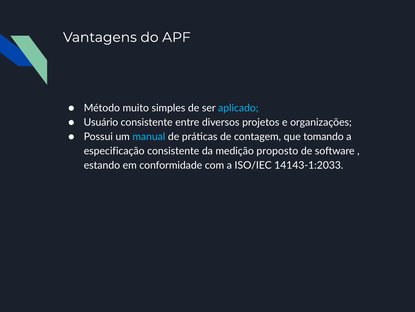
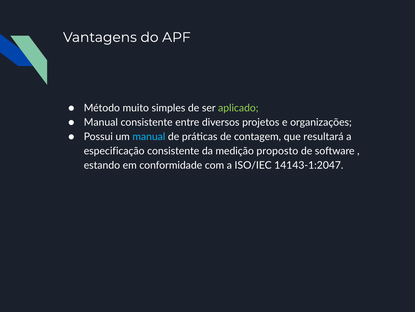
aplicado colour: light blue -> light green
Usuário at (101, 122): Usuário -> Manual
tomando: tomando -> resultará
14143-1:2033: 14143-1:2033 -> 14143-1:2047
